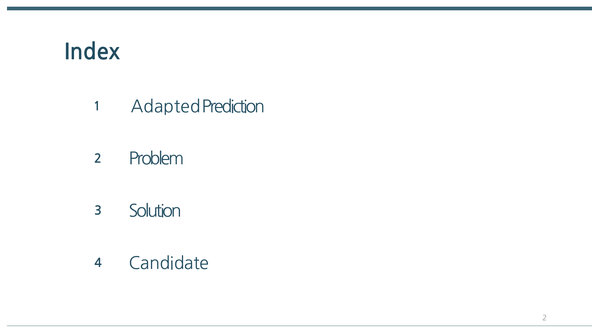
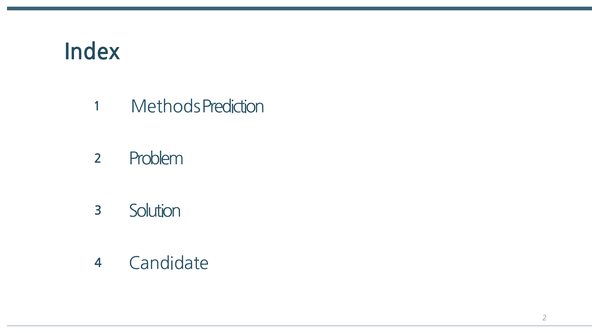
Adapted: Adapted -> Methods
